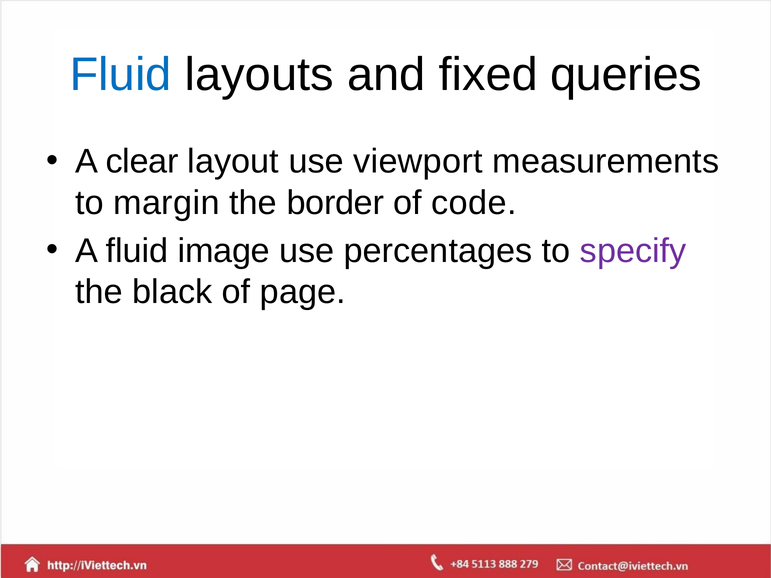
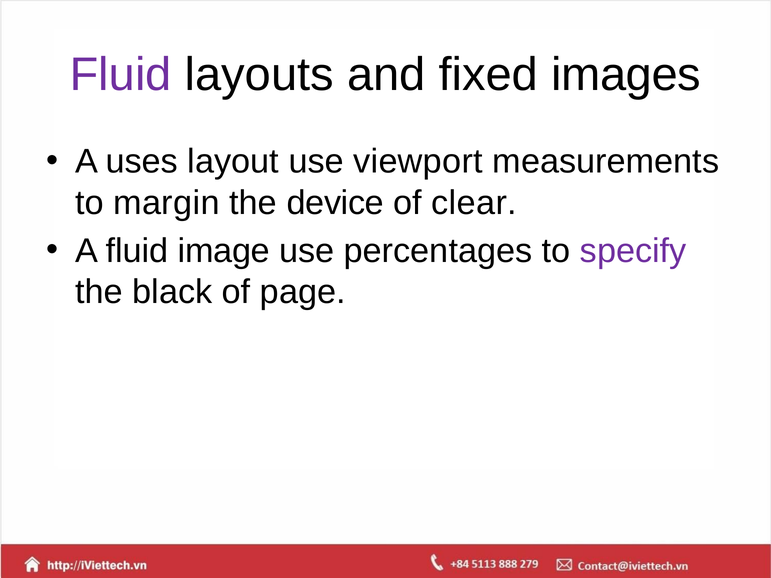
Fluid at (121, 75) colour: blue -> purple
queries: queries -> images
clear: clear -> uses
border: border -> device
code: code -> clear
